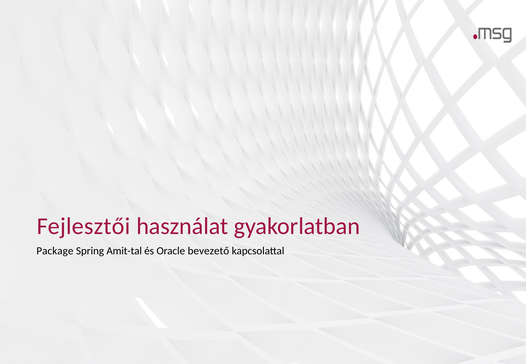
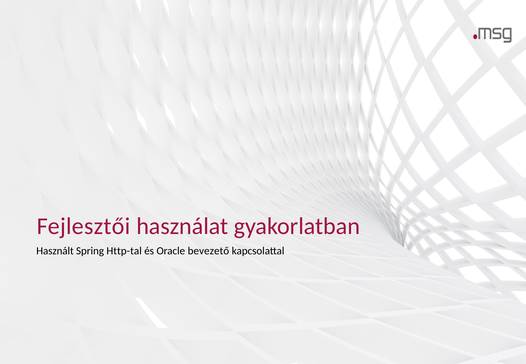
Package: Package -> Használt
Amit-tal: Amit-tal -> Http-tal
